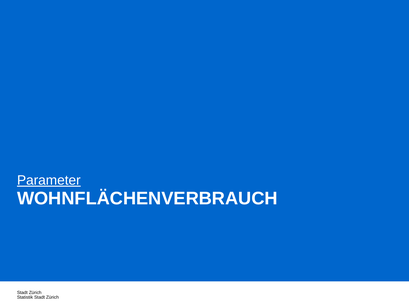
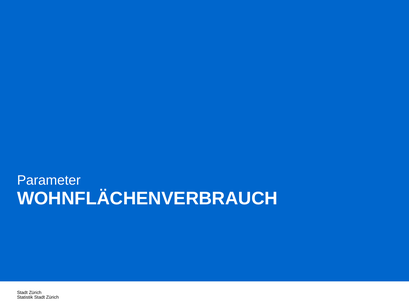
Parameter underline: present -> none
